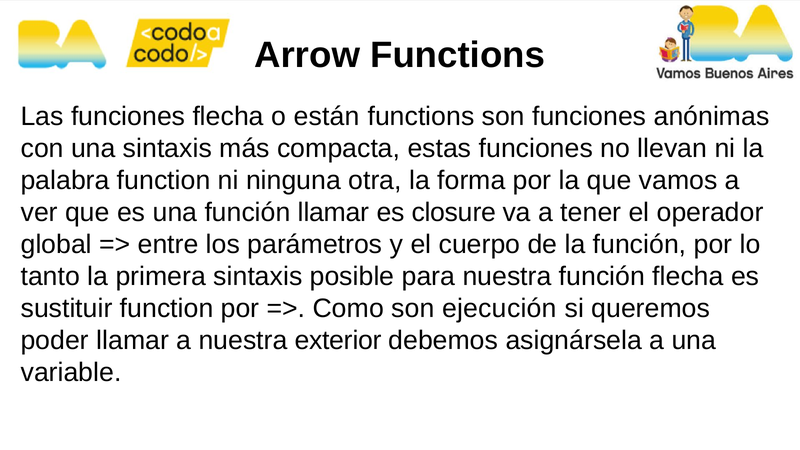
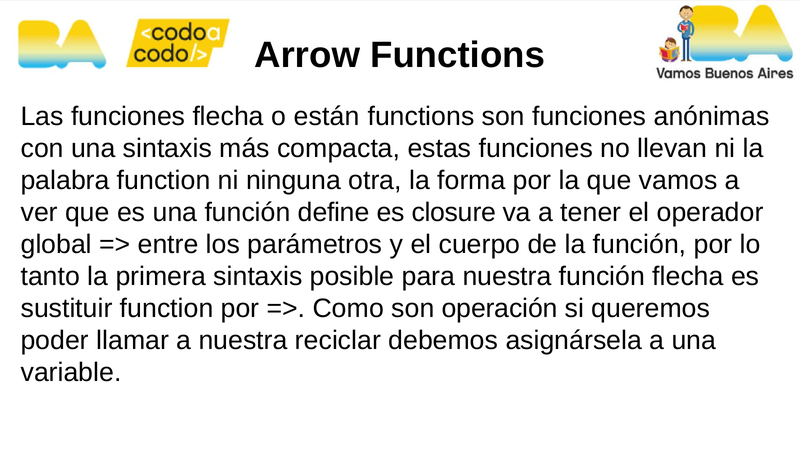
función llamar: llamar -> define
ejecución: ejecución -> operación
exterior: exterior -> reciclar
